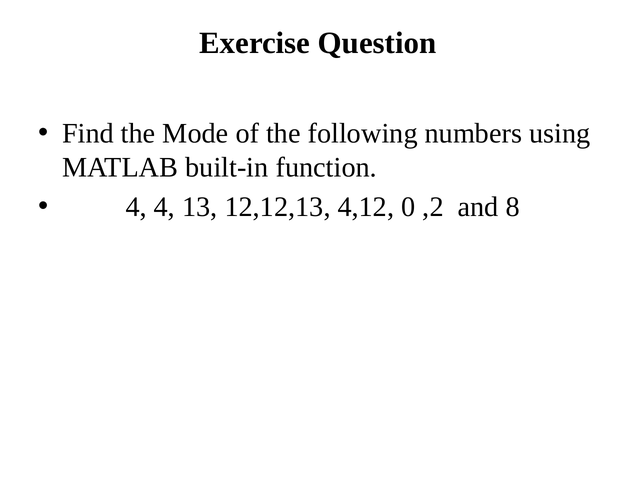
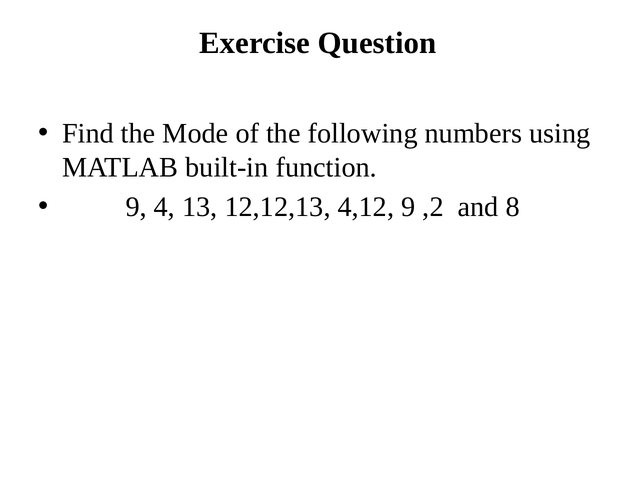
4 at (136, 207): 4 -> 9
4,12 0: 0 -> 9
